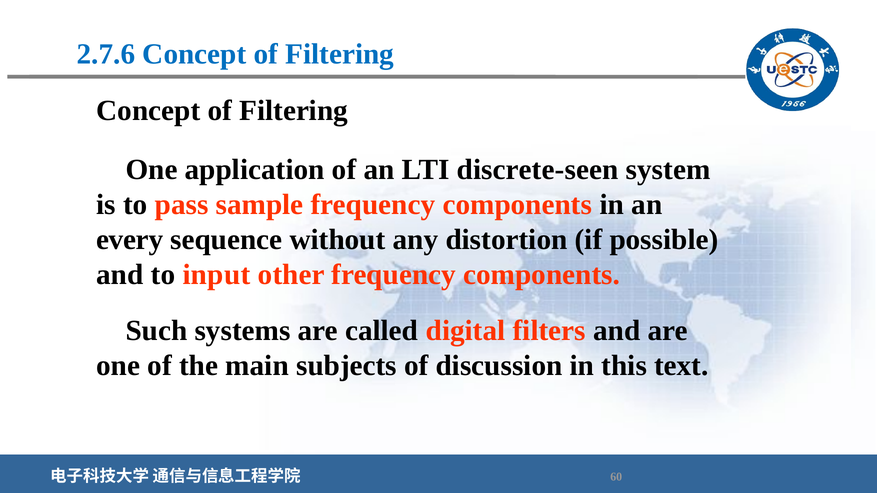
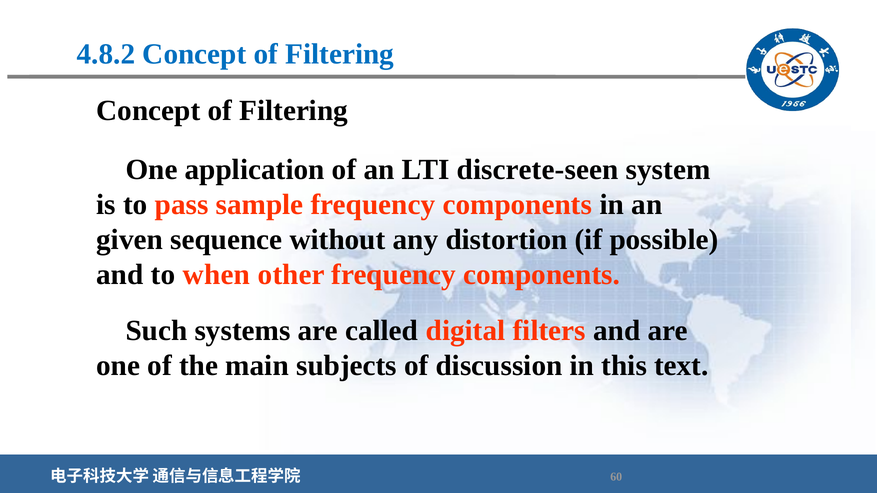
2.7.6: 2.7.6 -> 4.8.2
every: every -> given
input: input -> when
